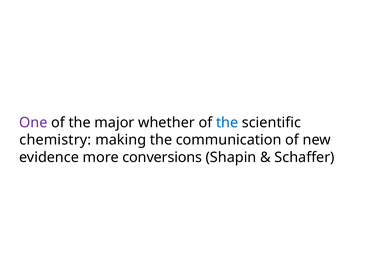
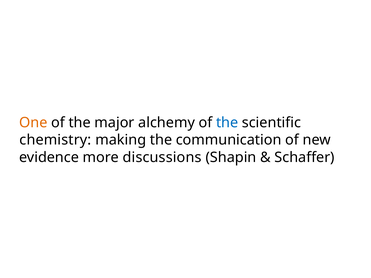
One colour: purple -> orange
whether: whether -> alchemy
conversions: conversions -> discussions
